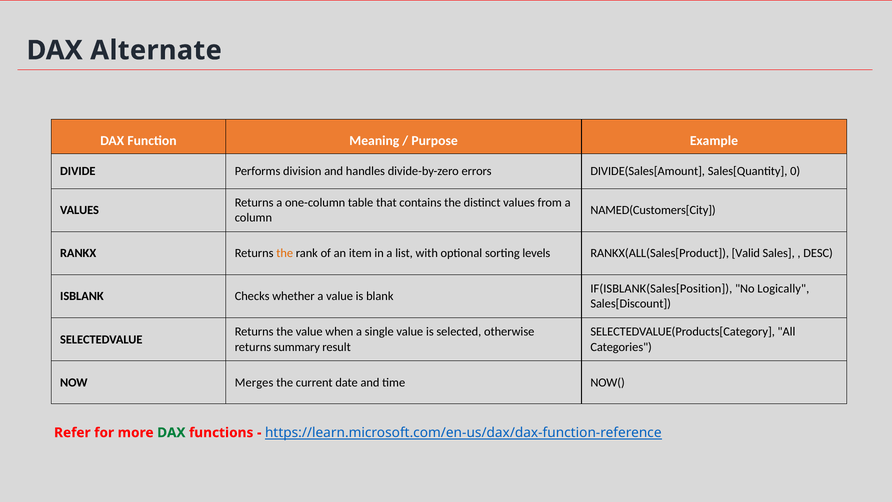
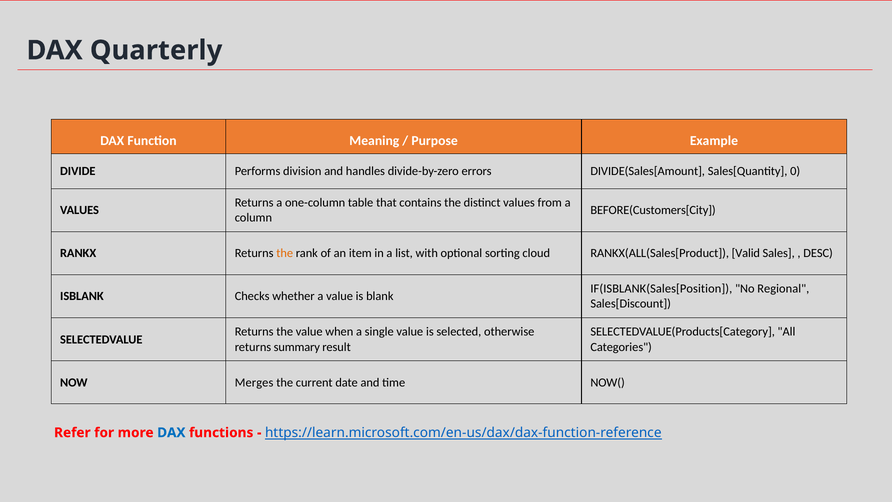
Alternate: Alternate -> Quarterly
NAMED(Customers[City: NAMED(Customers[City -> BEFORE(Customers[City
levels: levels -> cloud
Logically: Logically -> Regional
DAX at (171, 432) colour: green -> blue
